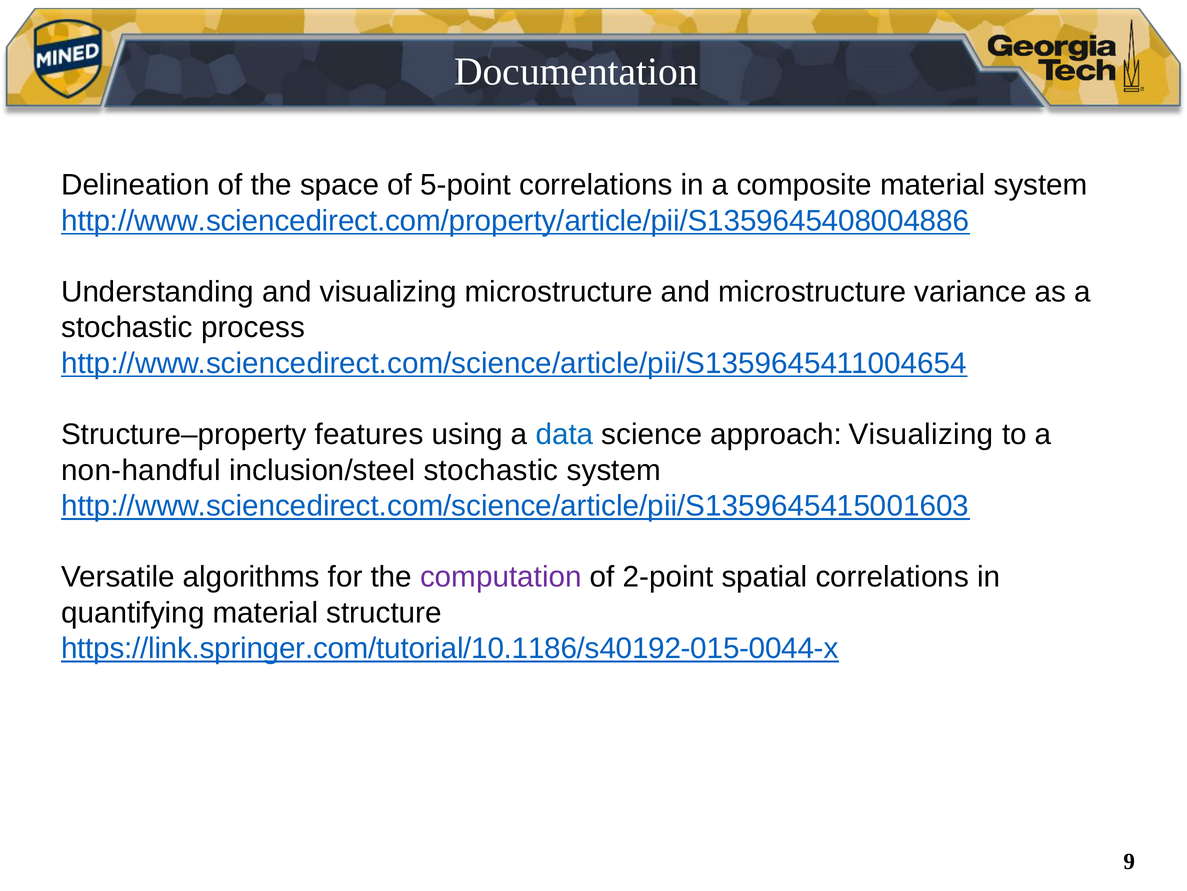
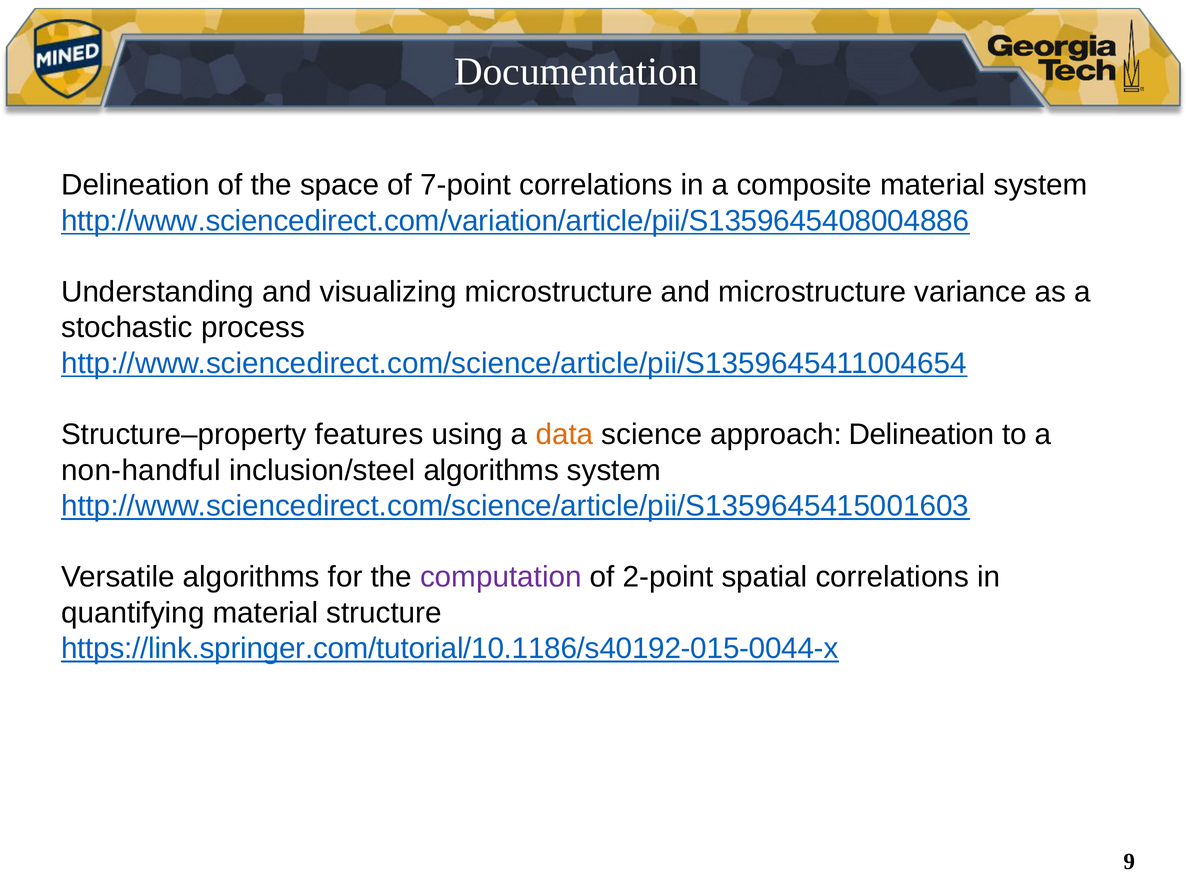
5-point: 5-point -> 7-point
http://www.sciencedirect.com/property/article/pii/S1359645408004886: http://www.sciencedirect.com/property/article/pii/S1359645408004886 -> http://www.sciencedirect.com/variation/article/pii/S1359645408004886
data colour: blue -> orange
approach Visualizing: Visualizing -> Delineation
inclusion/steel stochastic: stochastic -> algorithms
